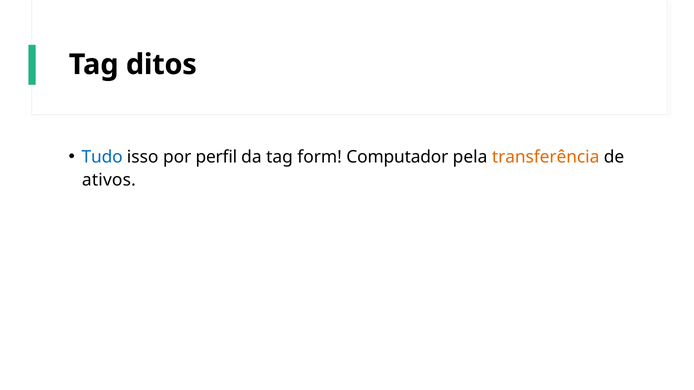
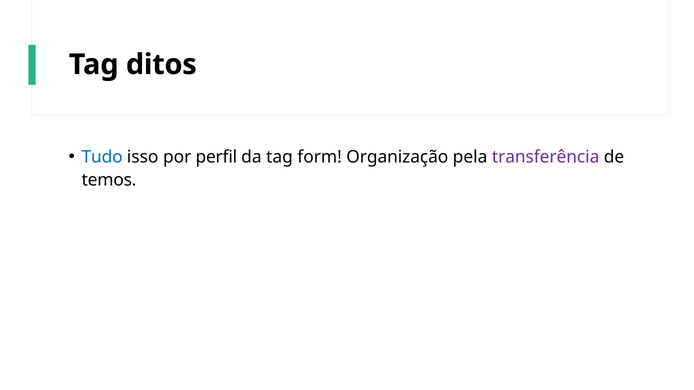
Computador: Computador -> Organização
transferência colour: orange -> purple
ativos: ativos -> temos
